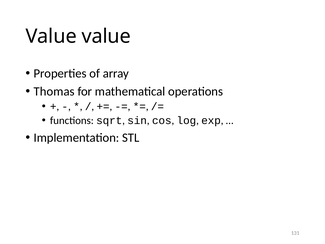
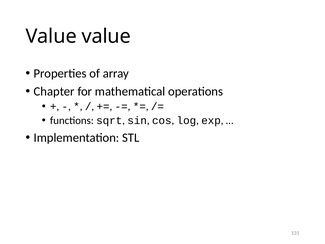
Thomas: Thomas -> Chapter
